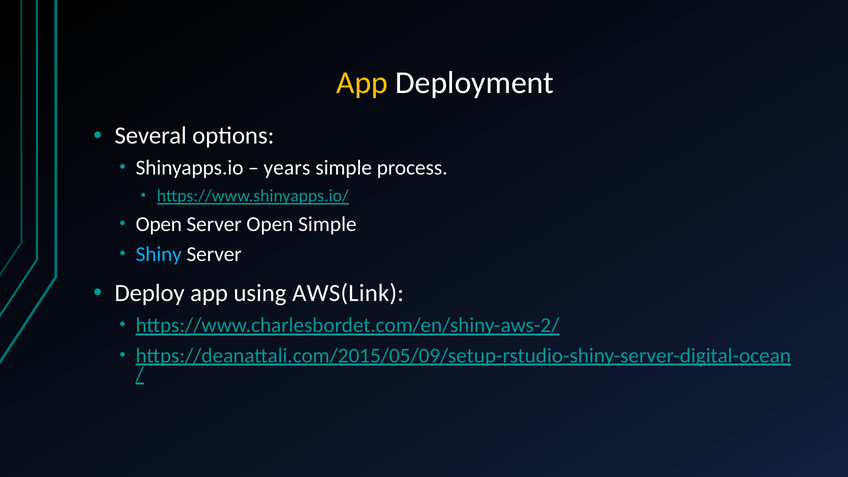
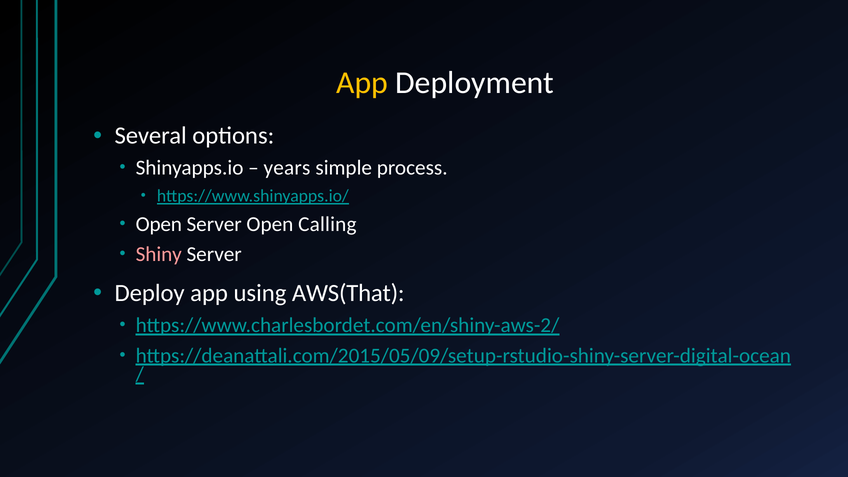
Open Simple: Simple -> Calling
Shiny colour: light blue -> pink
AWS(Link: AWS(Link -> AWS(That
